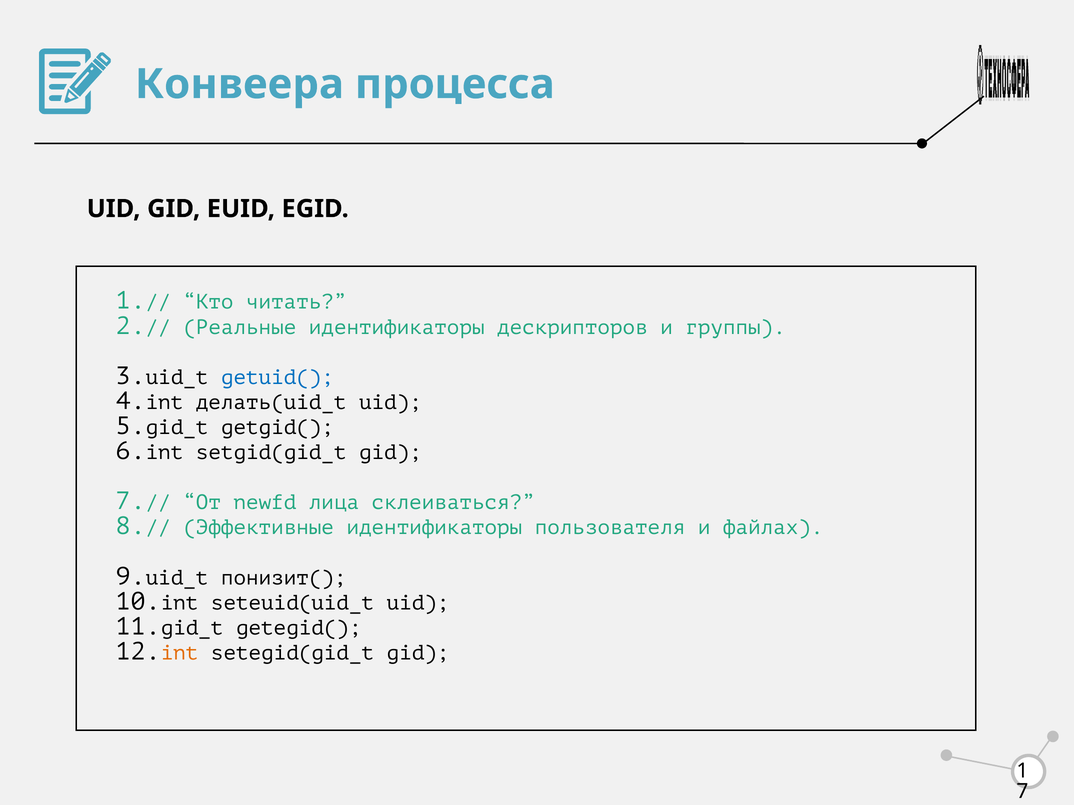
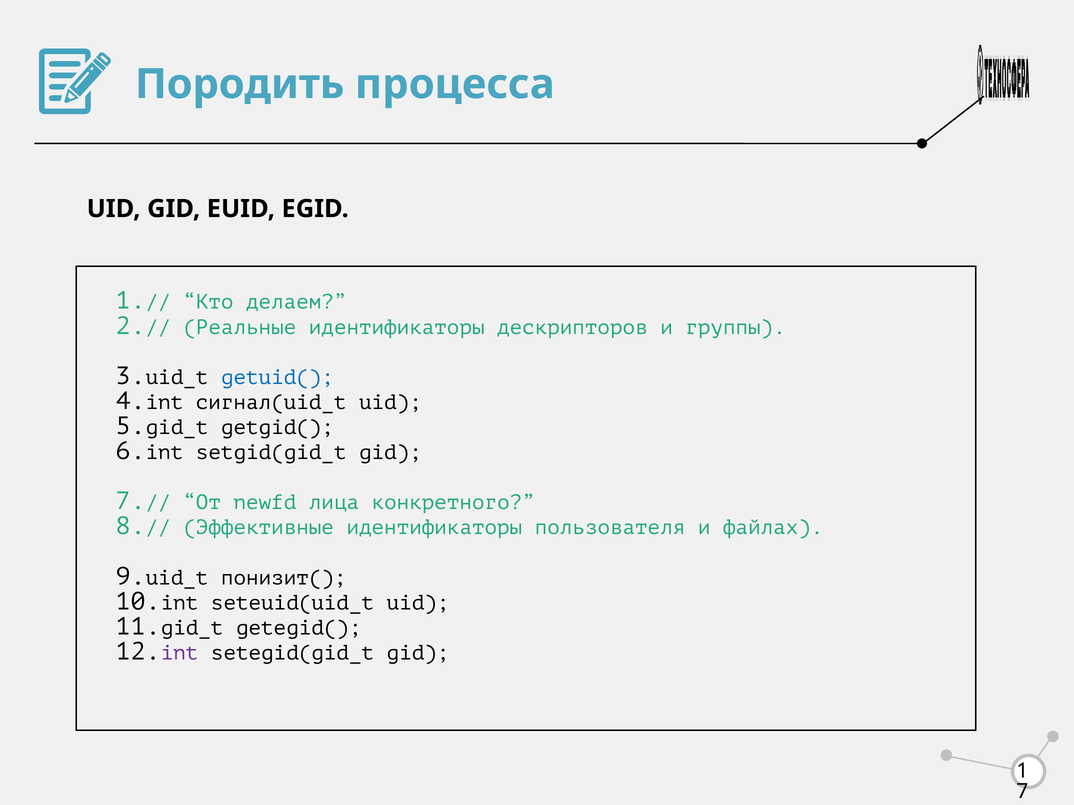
Конвеера: Конвеера -> Породить
читать: читать -> делаем
делать(uid_t: делать(uid_t -> сигнал(uid_t
склеиваться: склеиваться -> конкретного
int at (180, 653) colour: orange -> purple
